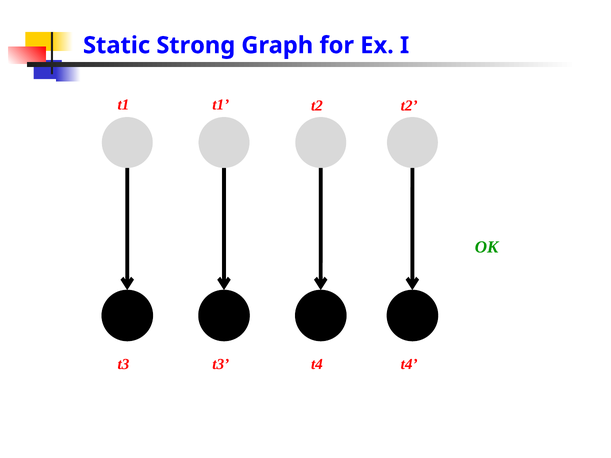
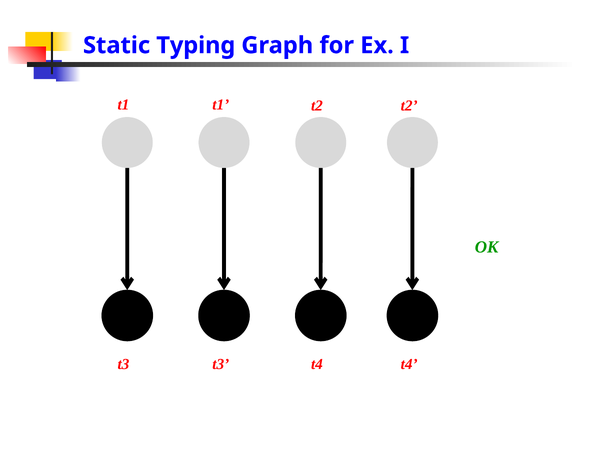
Strong: Strong -> Typing
